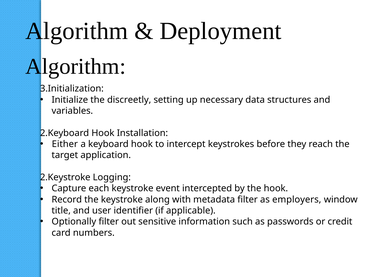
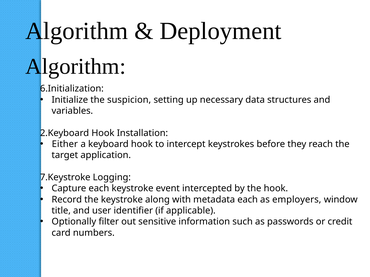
3.Initialization: 3.Initialization -> 6.Initialization
discreetly: discreetly -> suspicion
2.Keystroke: 2.Keystroke -> 7.Keystroke
metadata filter: filter -> each
